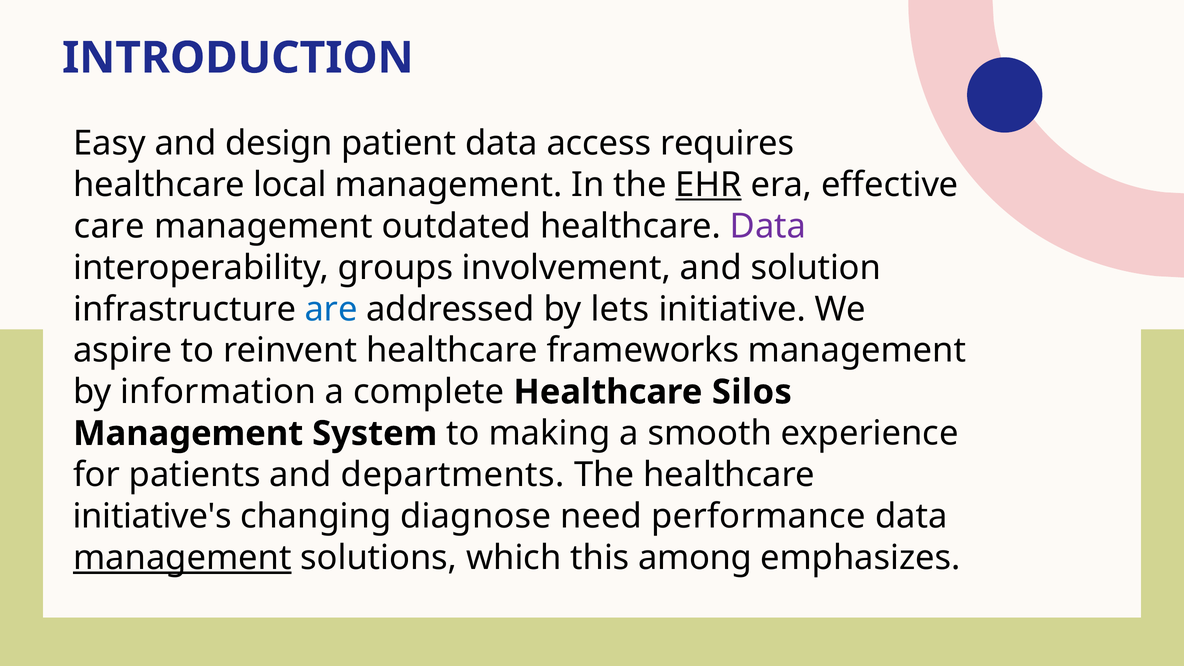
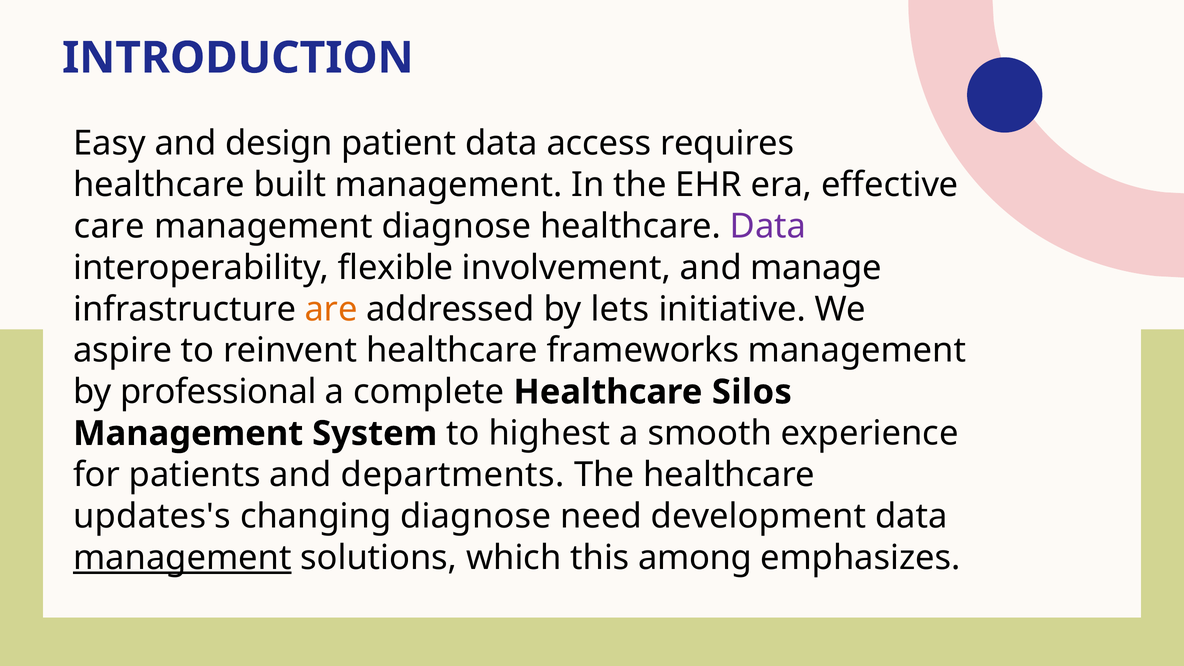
local: local -> built
EHR underline: present -> none
management outdated: outdated -> diagnose
groups: groups -> flexible
solution: solution -> manage
are colour: blue -> orange
information: information -> professional
making: making -> highest
initiative's: initiative's -> updates's
performance: performance -> development
